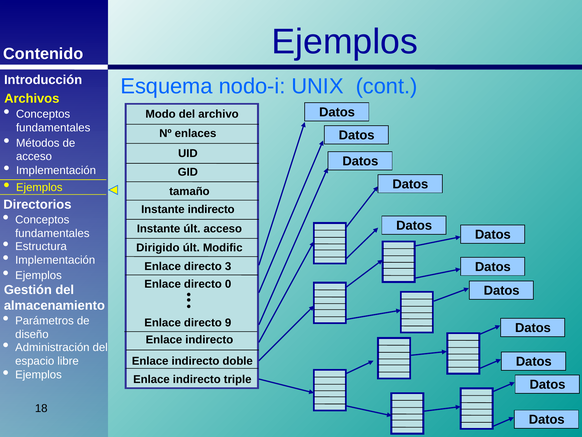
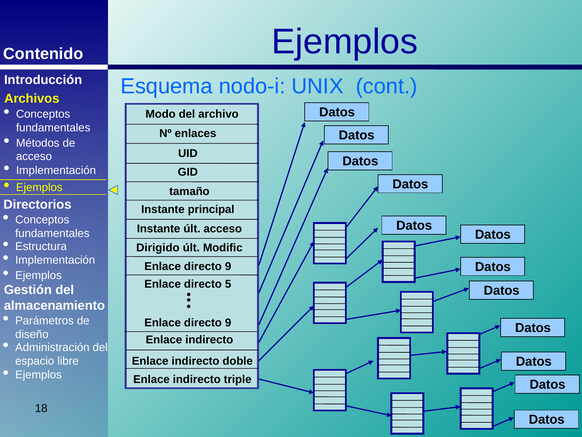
Instante indirecto: indirecto -> principal
3 at (228, 266): 3 -> 9
0: 0 -> 5
